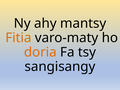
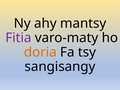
Fitia colour: orange -> purple
